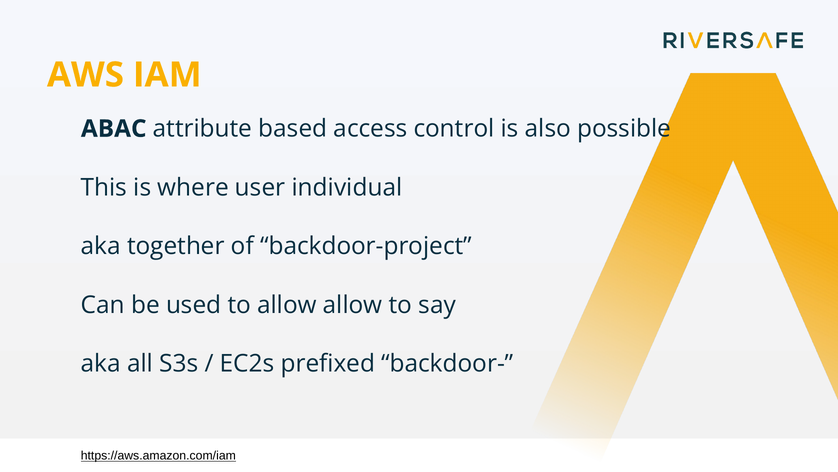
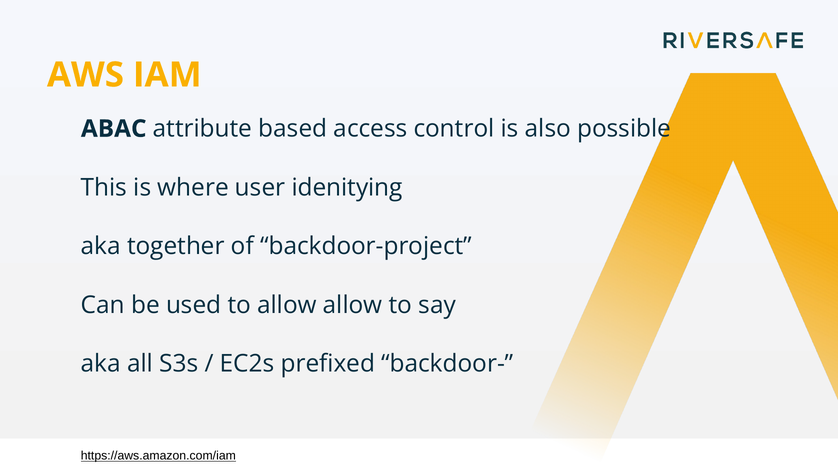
individual: individual -> idenitying
